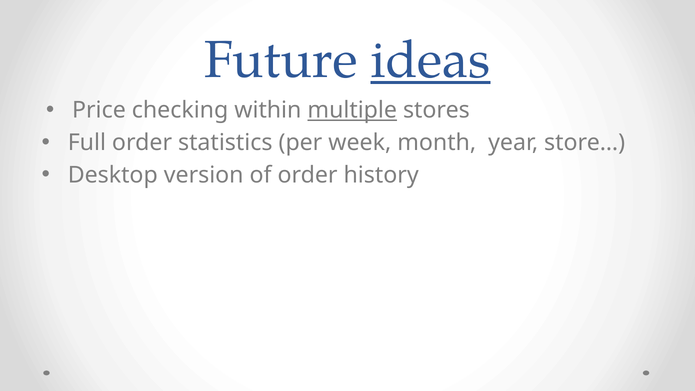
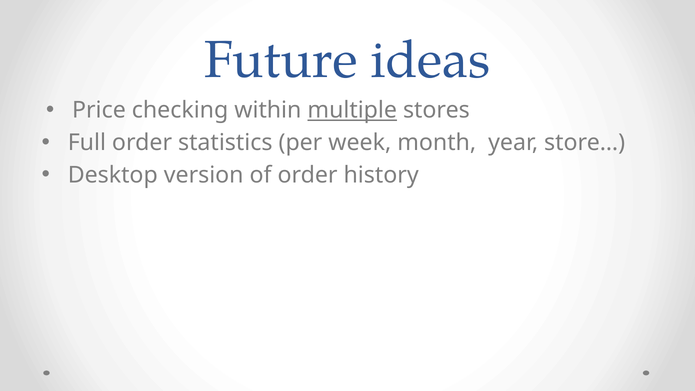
ideas underline: present -> none
